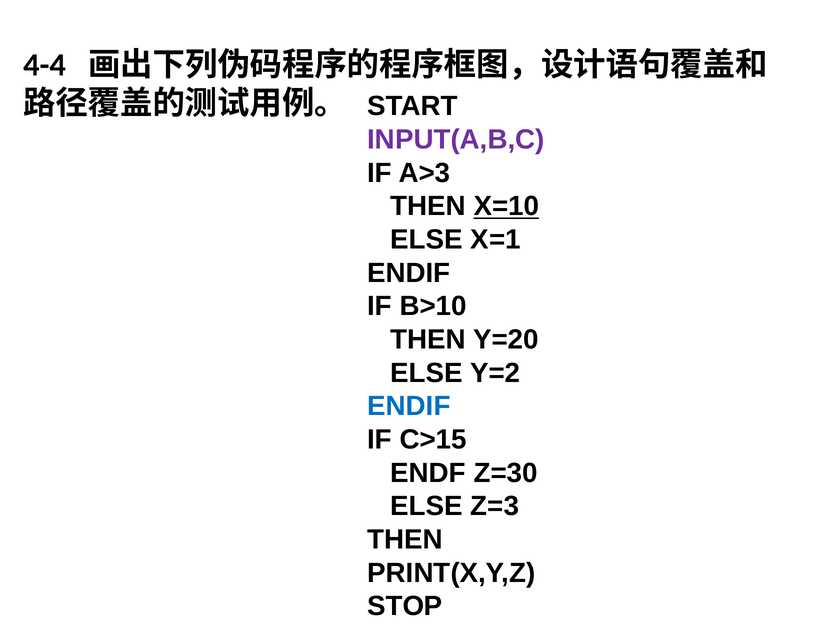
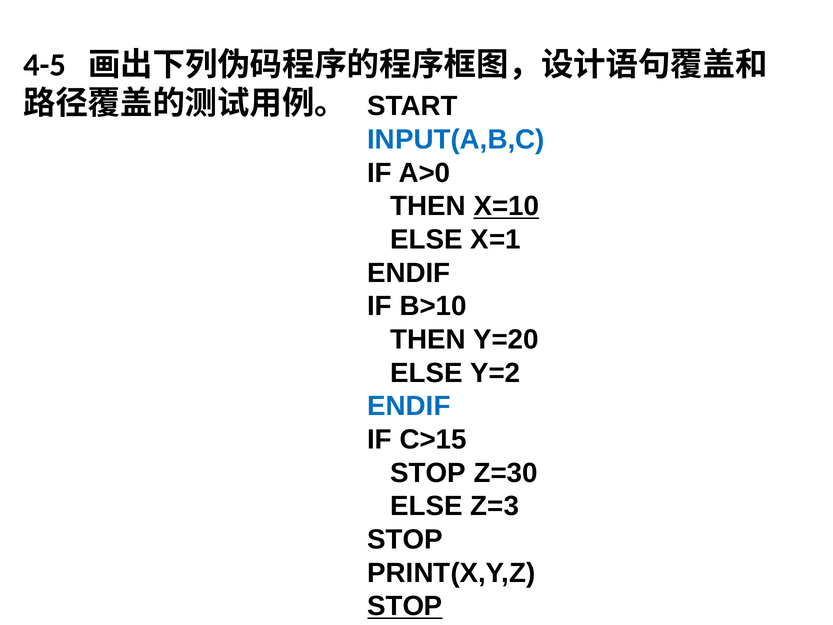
4-4: 4-4 -> 4-5
INPUT(A,B,C colour: purple -> blue
A>3: A>3 -> A>0
ENDF at (428, 473): ENDF -> STOP
THEN at (405, 539): THEN -> STOP
STOP at (405, 606) underline: none -> present
